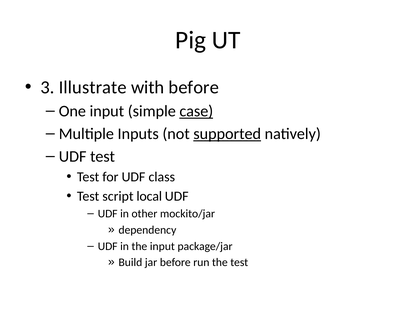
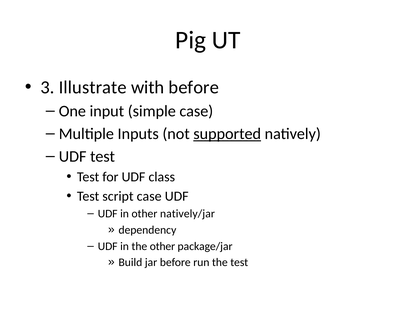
case at (196, 111) underline: present -> none
script local: local -> case
mockito/jar: mockito/jar -> natively/jar
the input: input -> other
